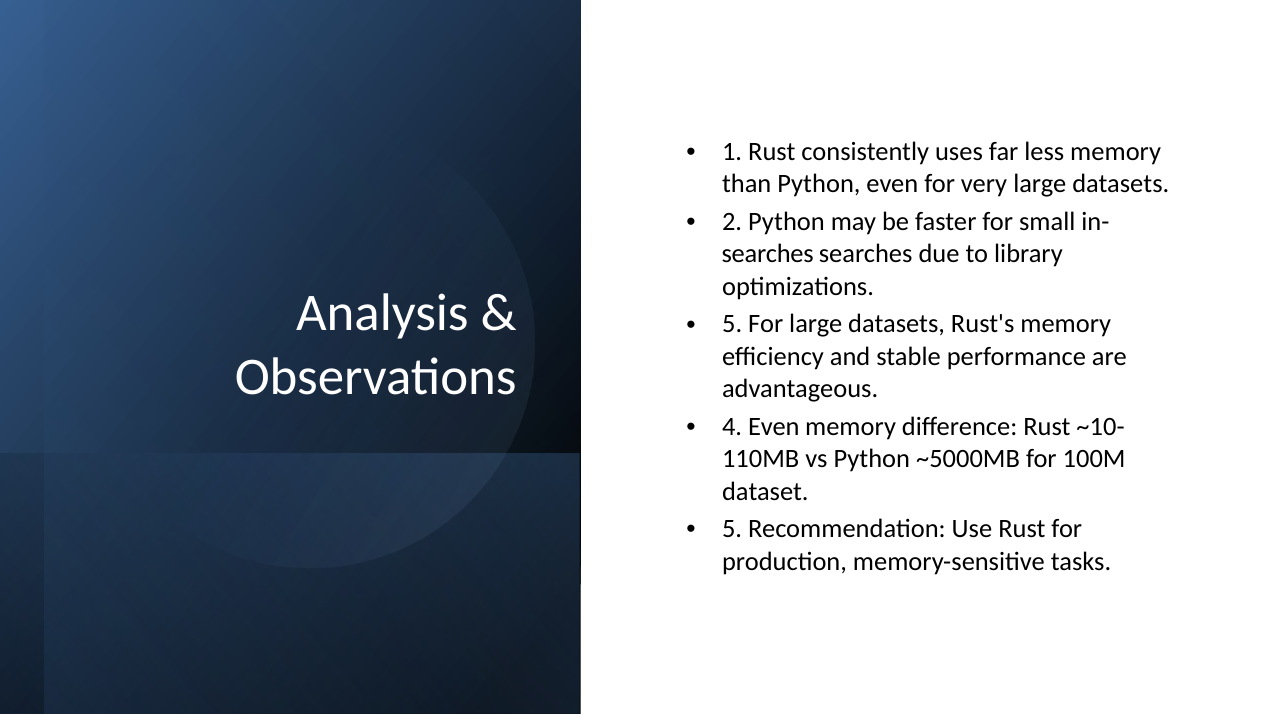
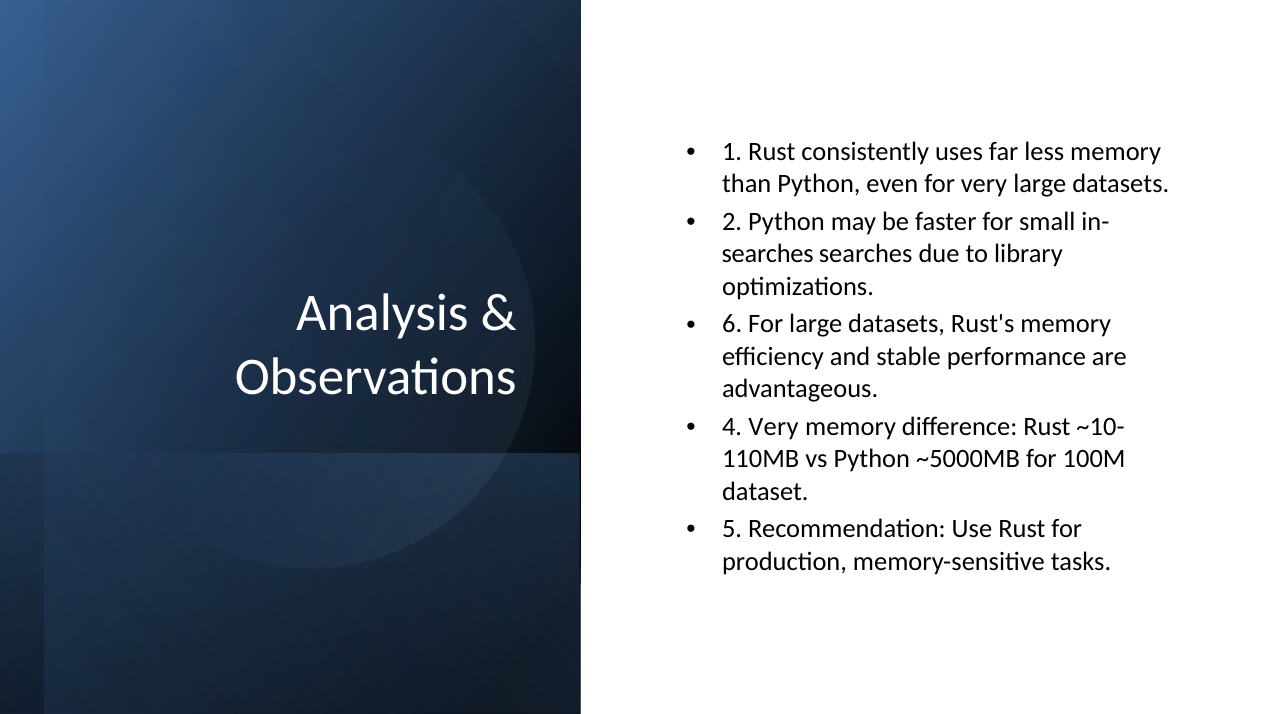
5 at (732, 324): 5 -> 6
4 Even: Even -> Very
